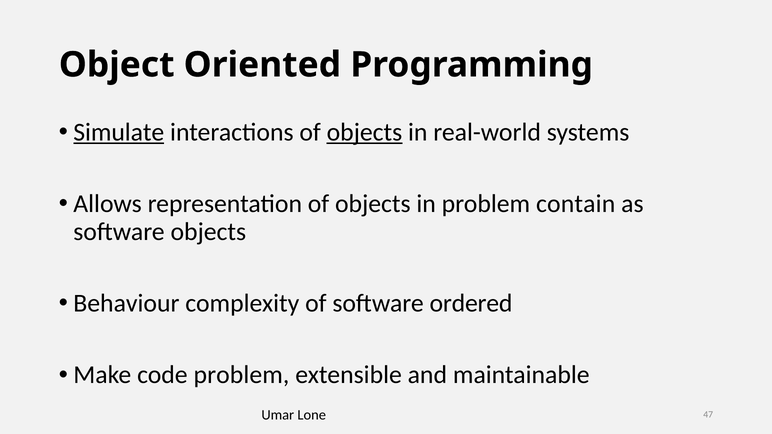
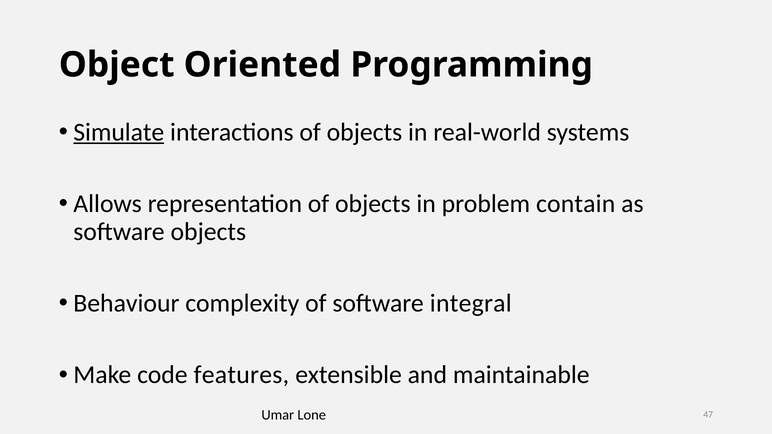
objects at (364, 132) underline: present -> none
ordered: ordered -> integral
code problem: problem -> features
